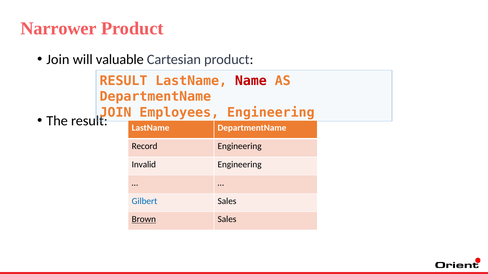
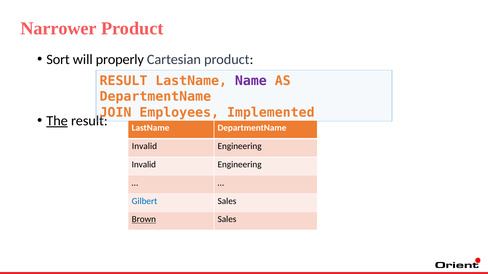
Join at (58, 60): Join -> Sort
valuable: valuable -> properly
Name colour: red -> purple
Employees Engineering: Engineering -> Implemented
The underline: none -> present
Record at (145, 147): Record -> Invalid
